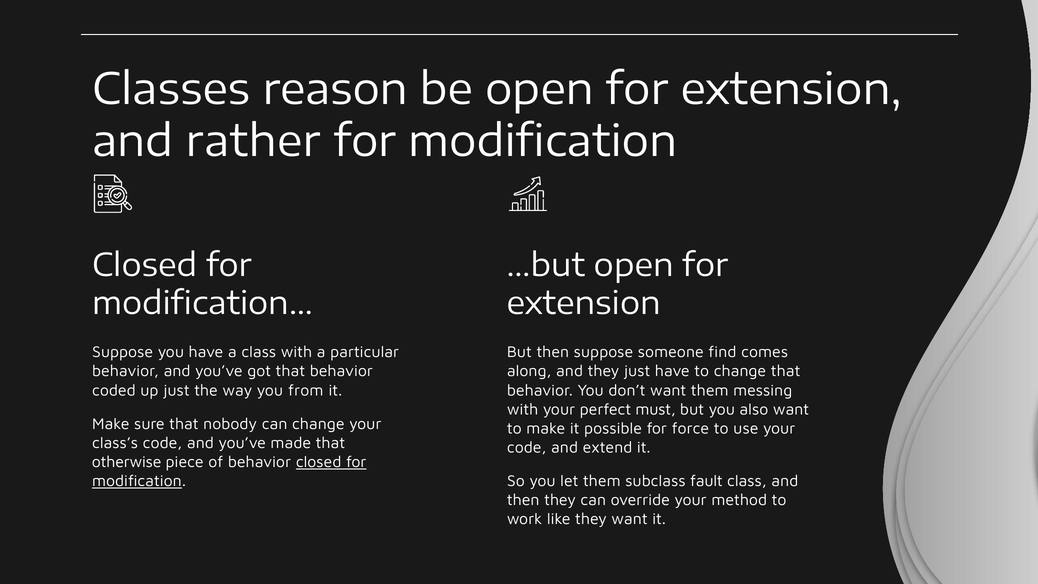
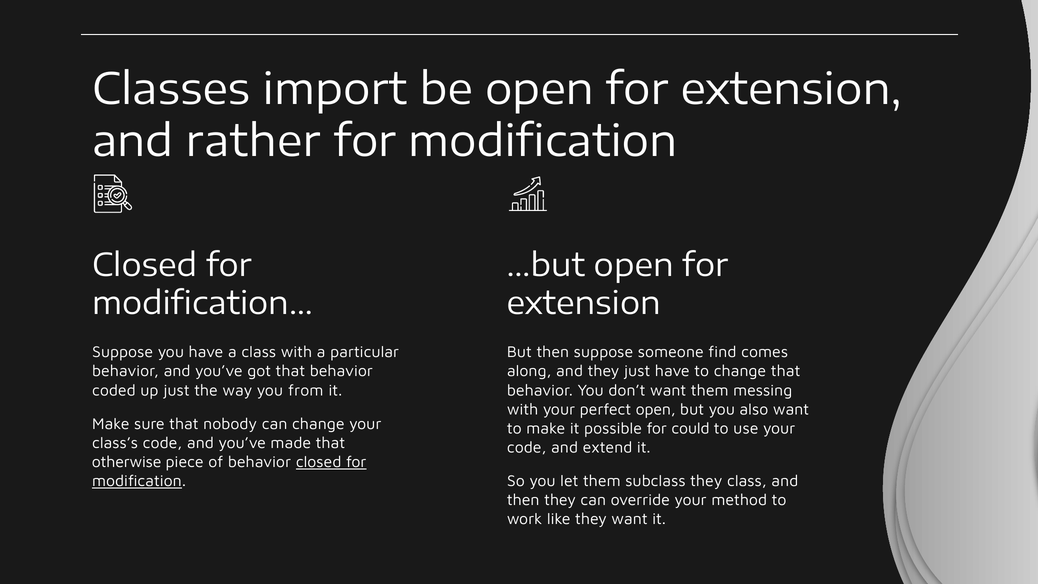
reason: reason -> import
perfect must: must -> open
force: force -> could
subclass fault: fault -> they
